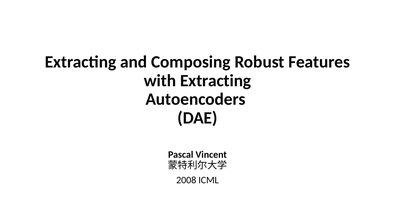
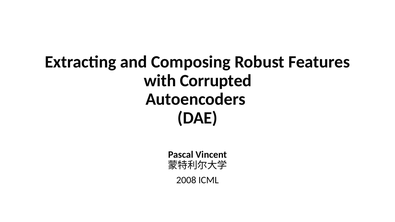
with Extracting: Extracting -> Corrupted
